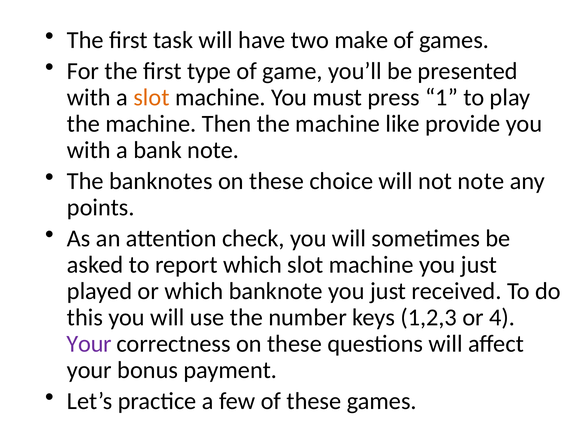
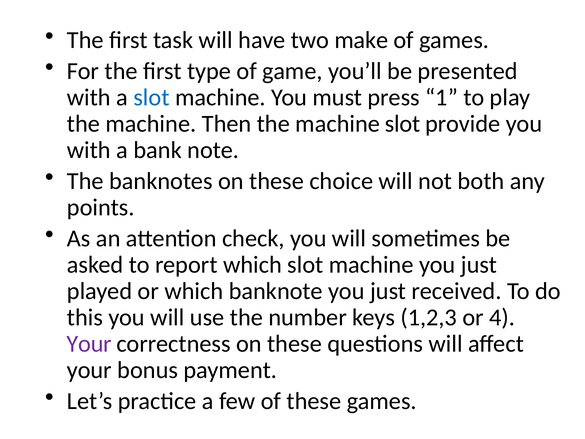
slot at (151, 97) colour: orange -> blue
machine like: like -> slot
not note: note -> both
